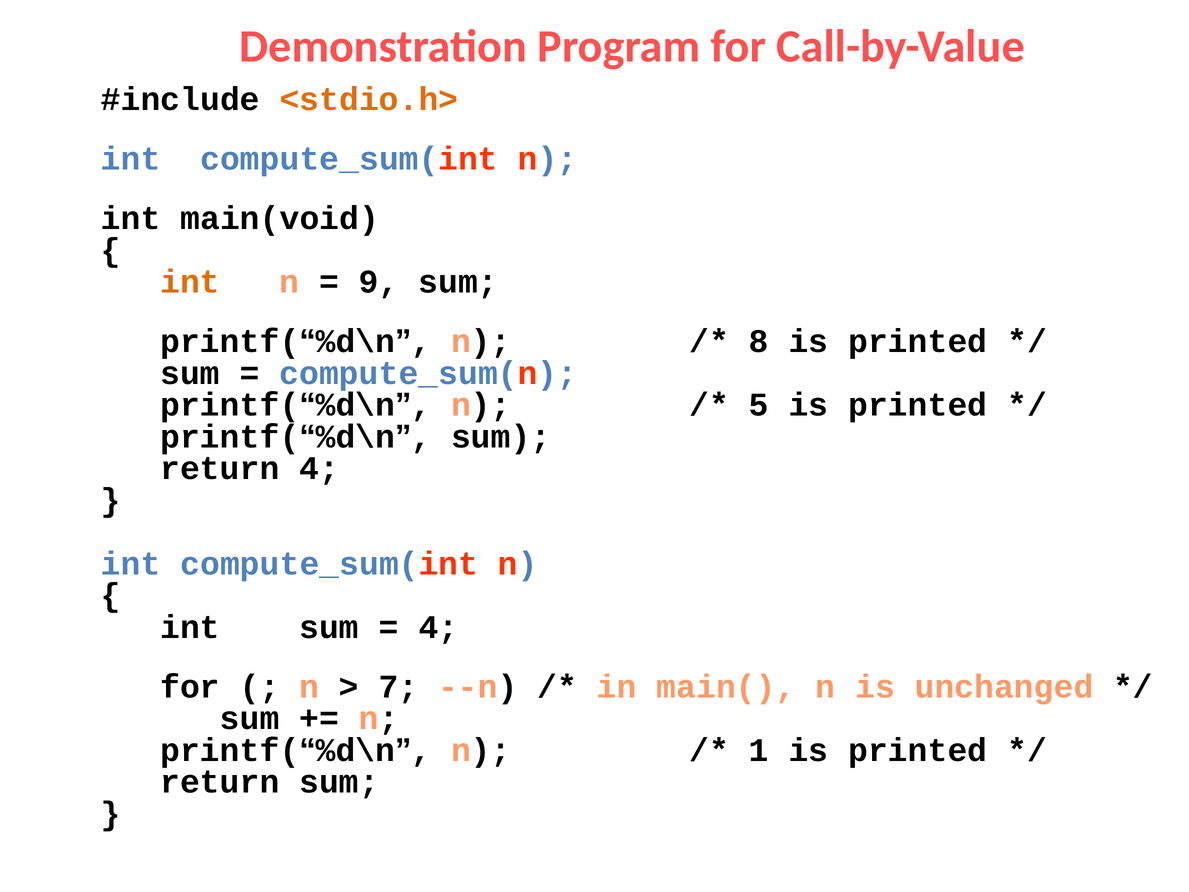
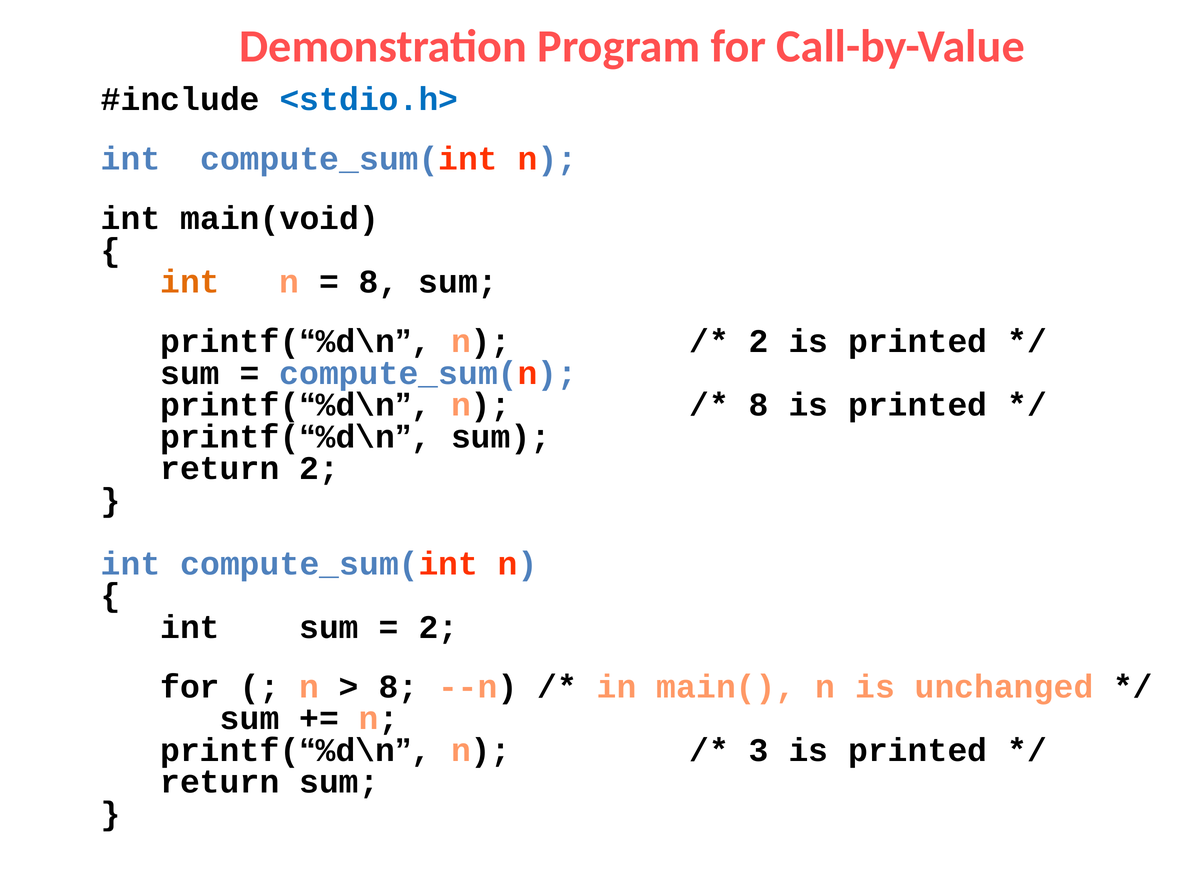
<stdio.h> colour: orange -> blue
9 at (379, 282): 9 -> 8
8 at (759, 341): 8 -> 2
5 at (759, 405): 5 -> 8
return 4: 4 -> 2
4 at (438, 627): 4 -> 2
7 at (398, 686): 7 -> 8
1: 1 -> 3
